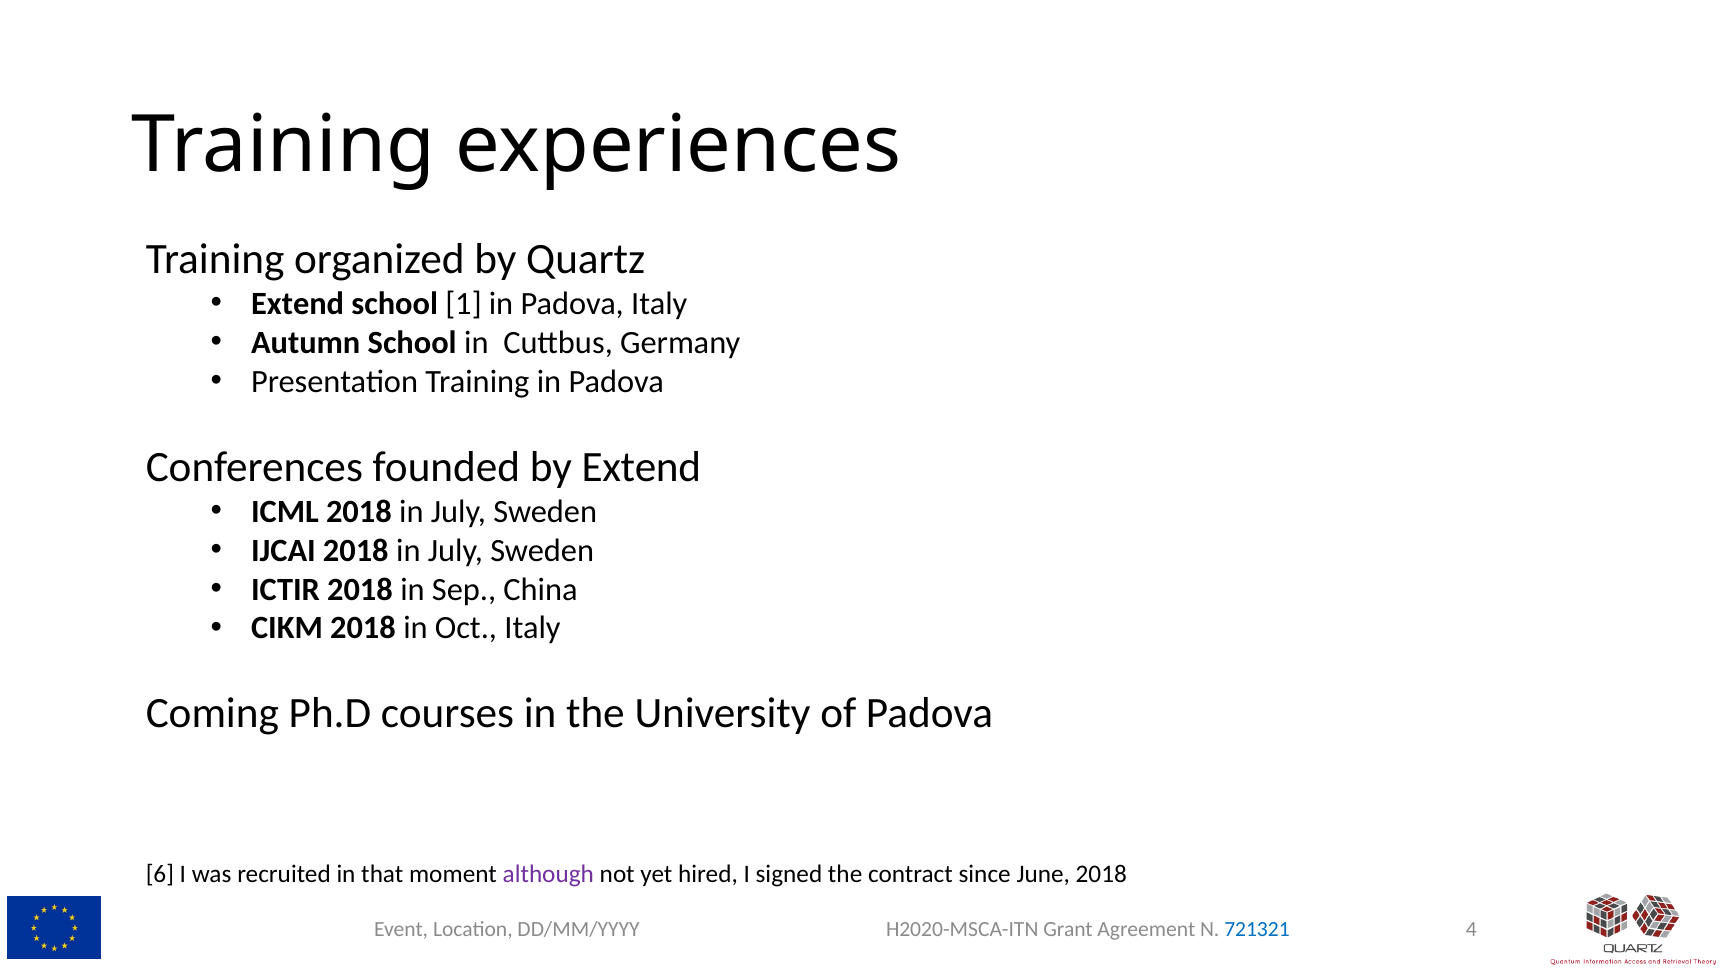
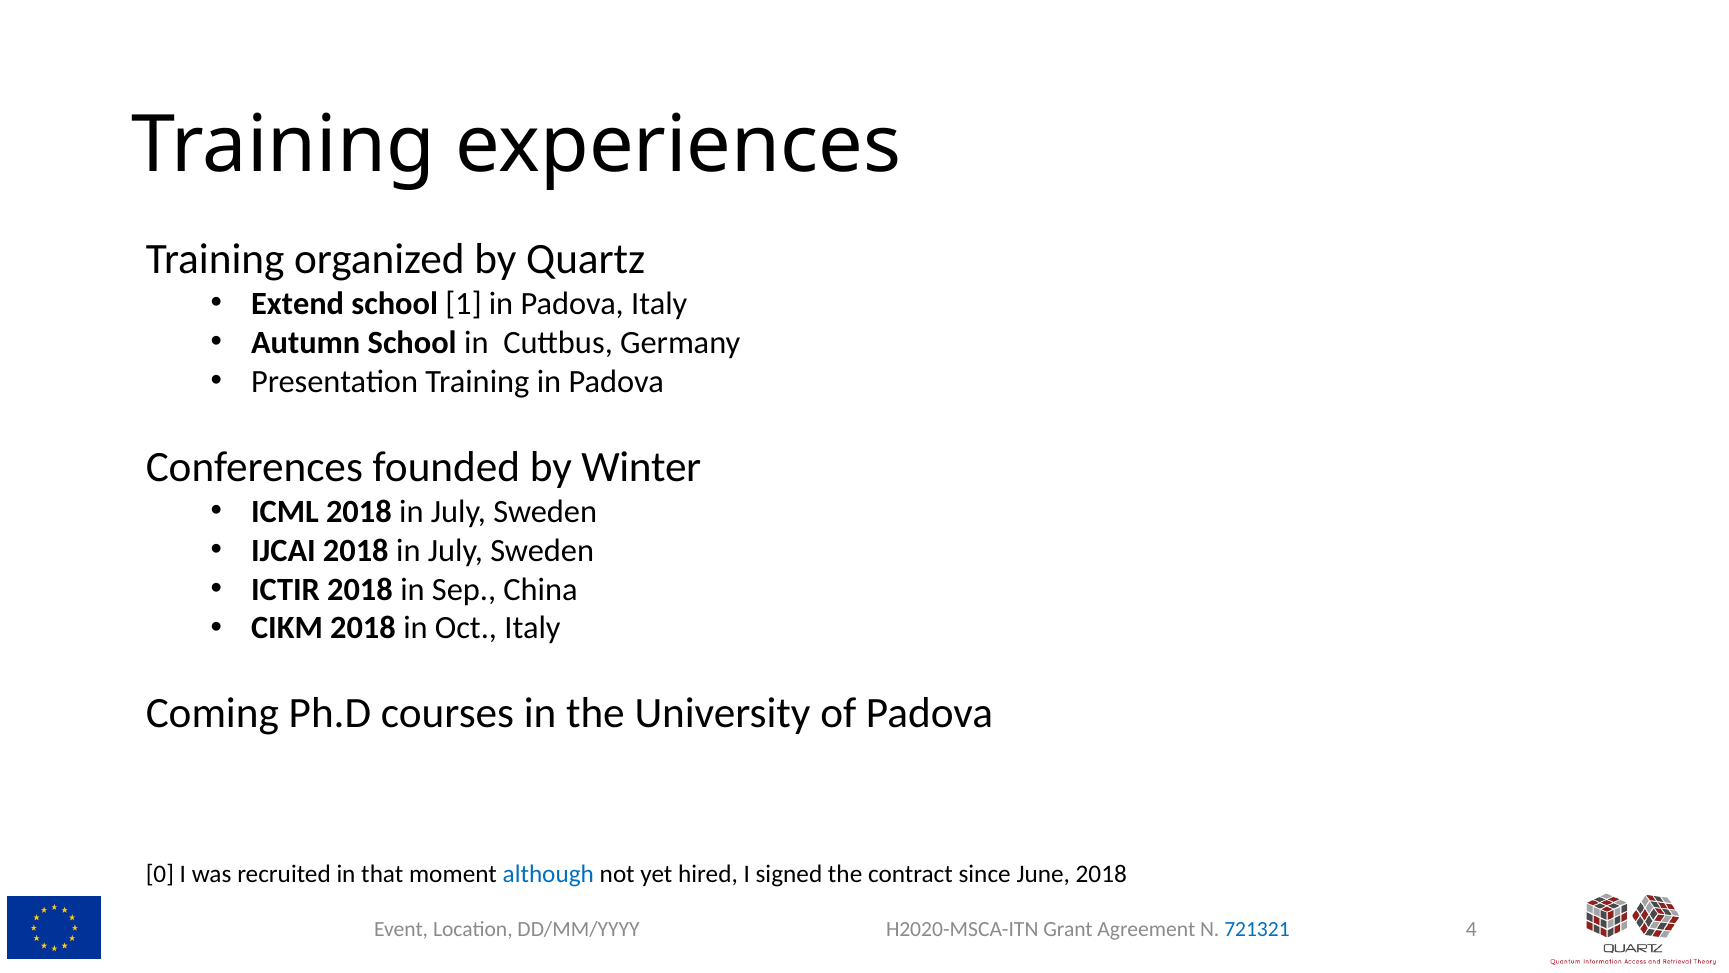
by Extend: Extend -> Winter
6: 6 -> 0
although colour: purple -> blue
